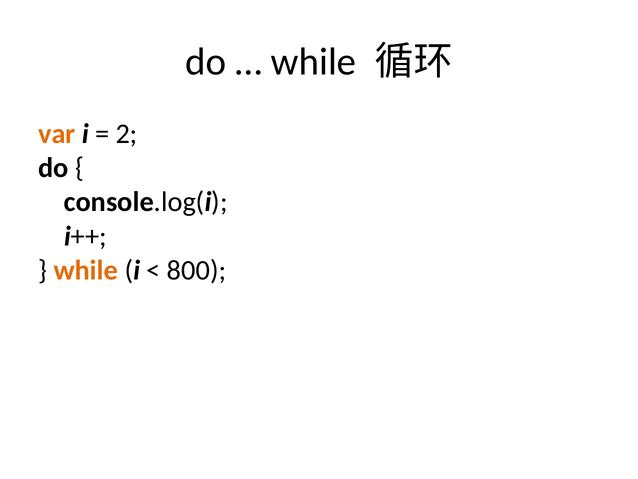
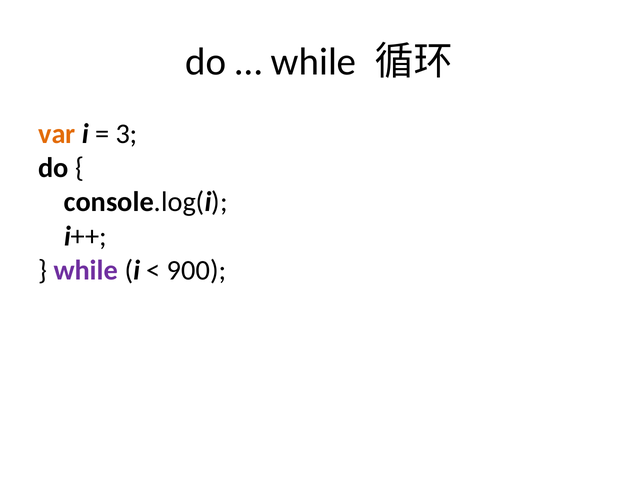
2: 2 -> 3
while at (86, 270) colour: orange -> purple
800: 800 -> 900
